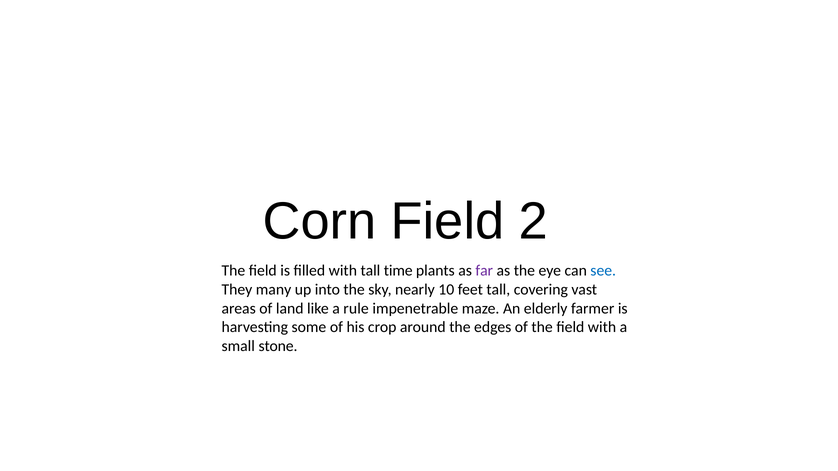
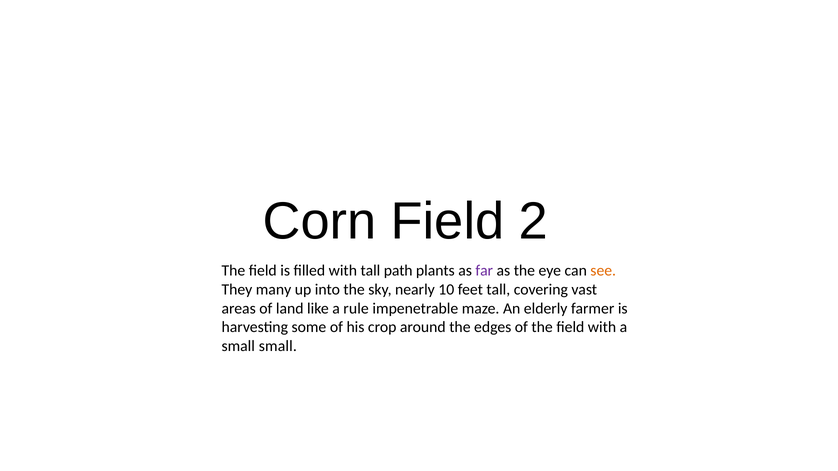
time: time -> path
see colour: blue -> orange
small stone: stone -> small
